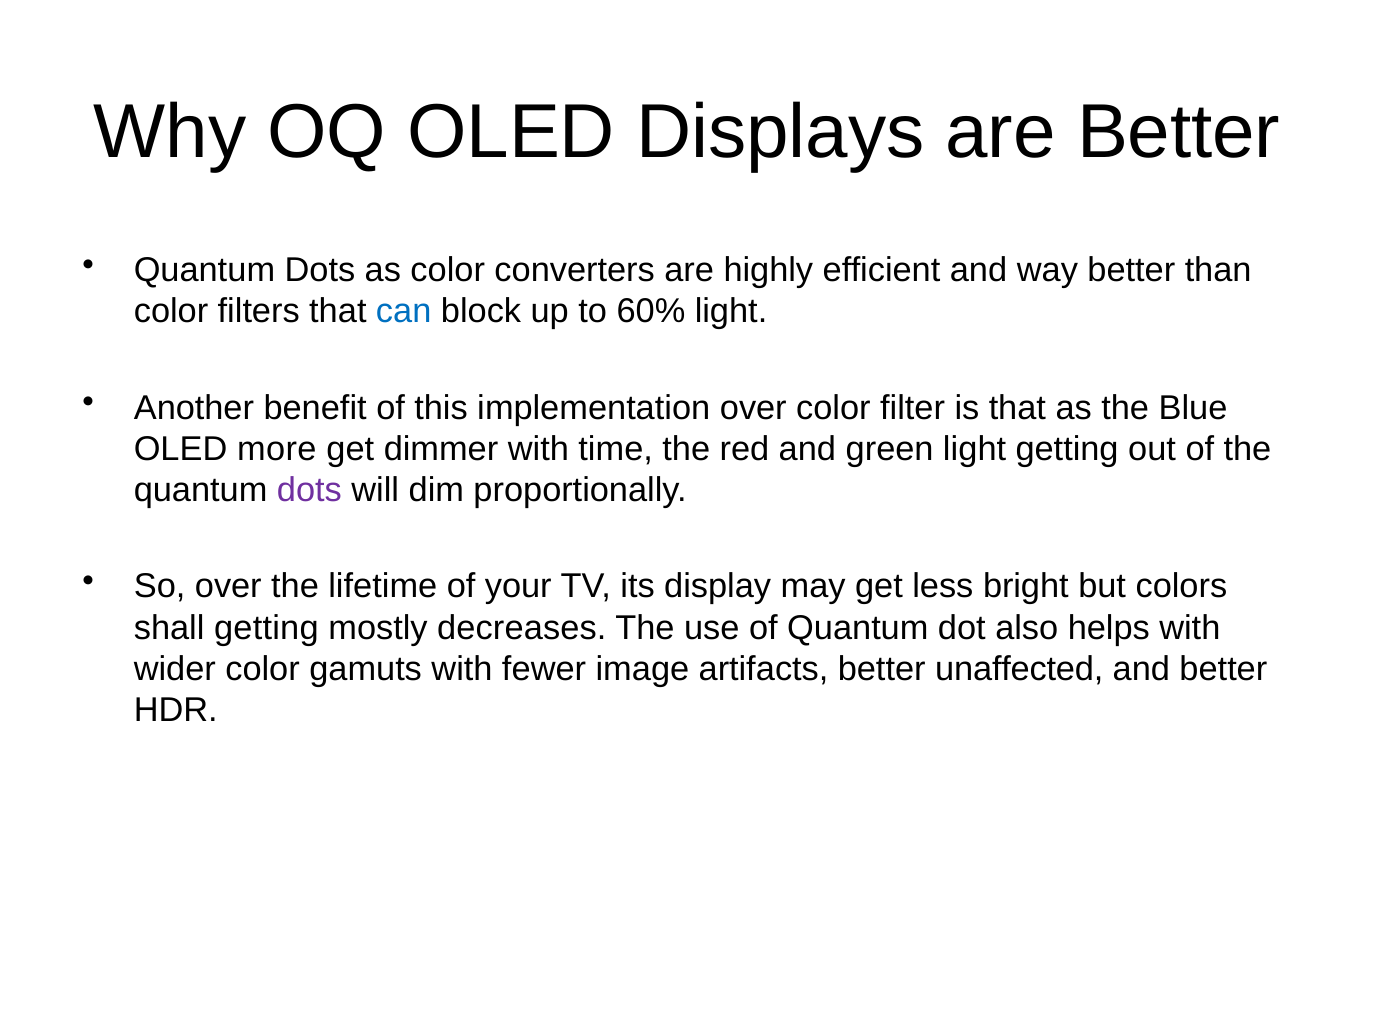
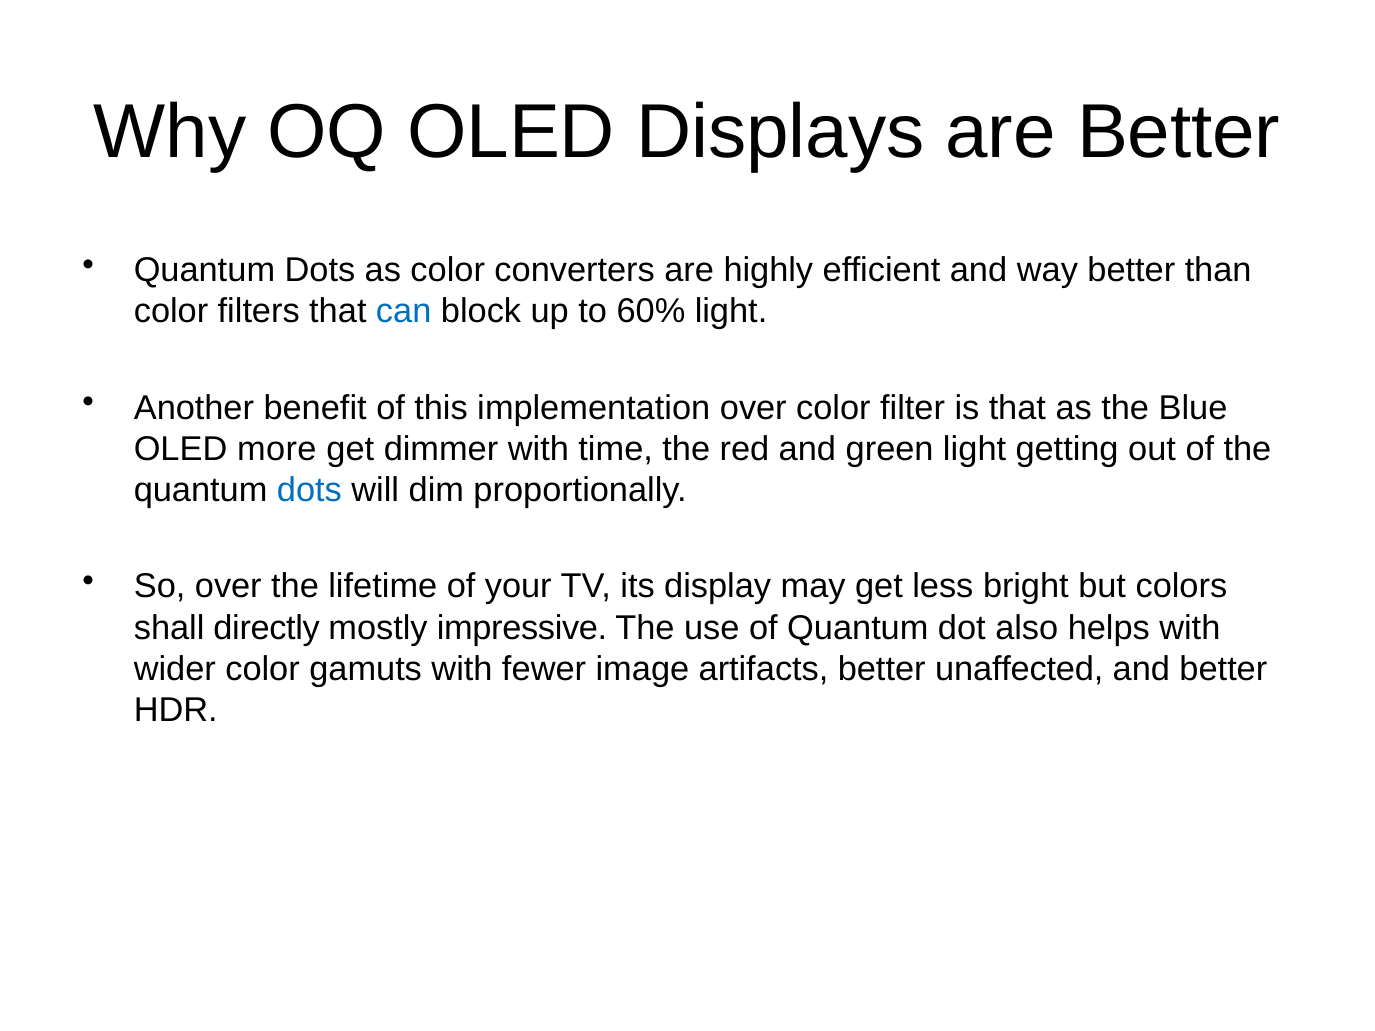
dots at (309, 490) colour: purple -> blue
shall getting: getting -> directly
decreases: decreases -> impressive
